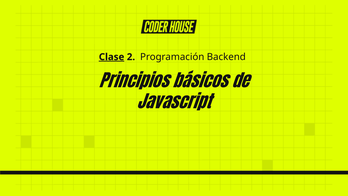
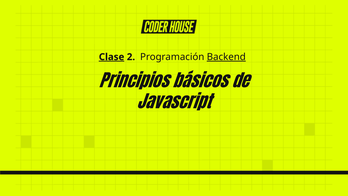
Backend underline: none -> present
